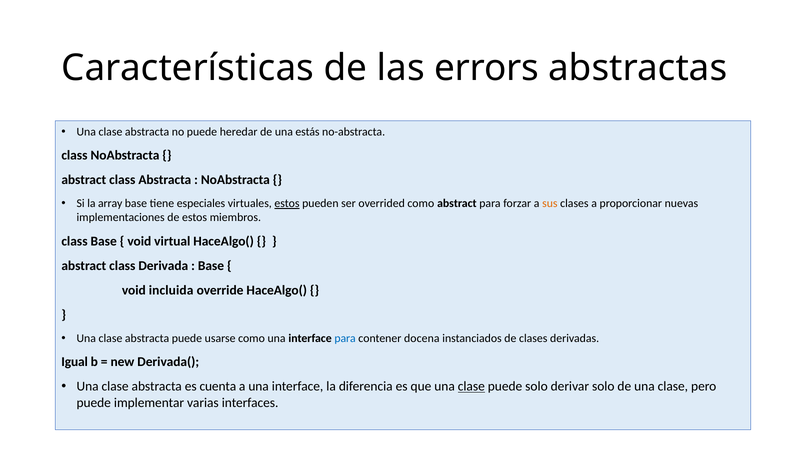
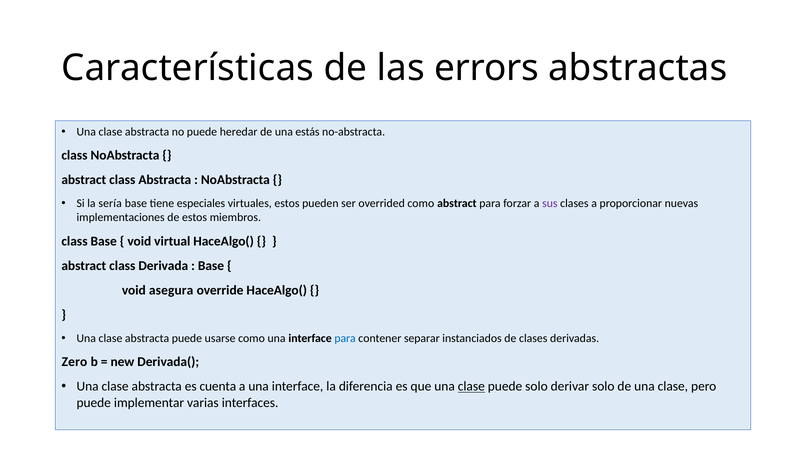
array: array -> sería
estos at (287, 203) underline: present -> none
sus colour: orange -> purple
incluida: incluida -> asegura
docena: docena -> separar
Igual: Igual -> Zero
